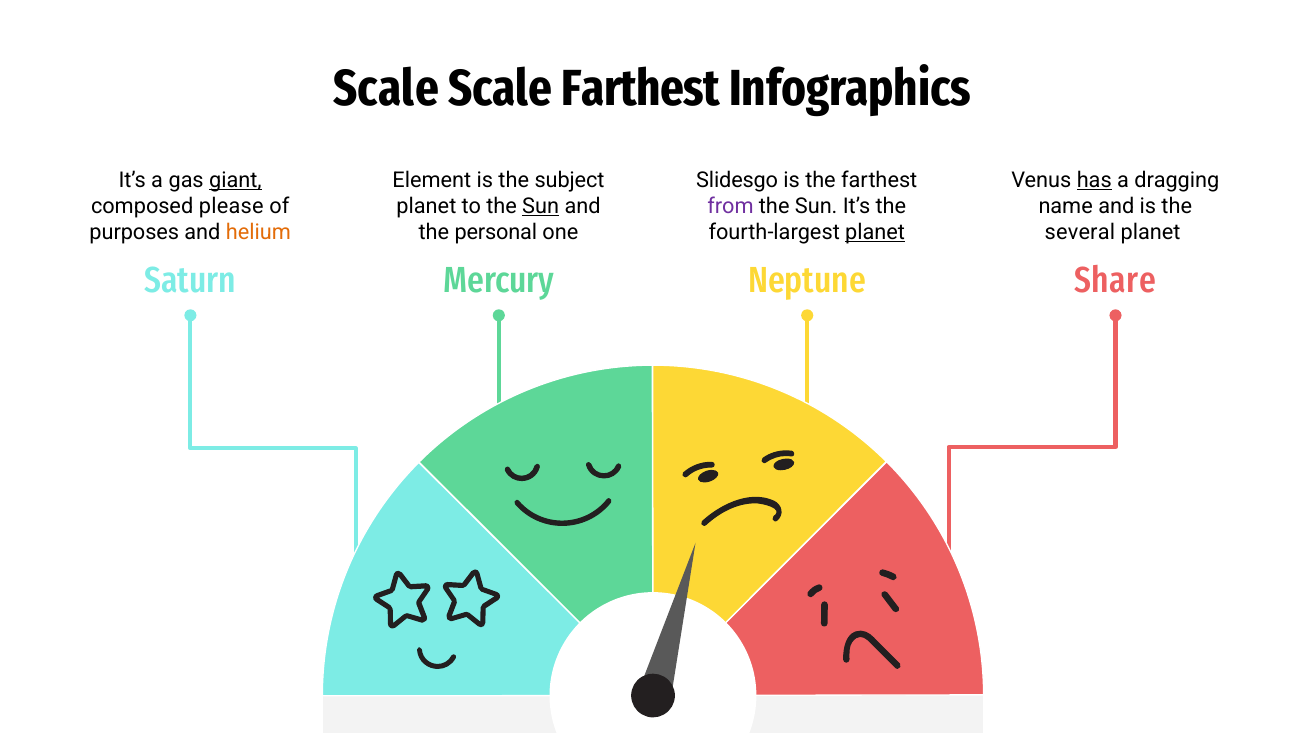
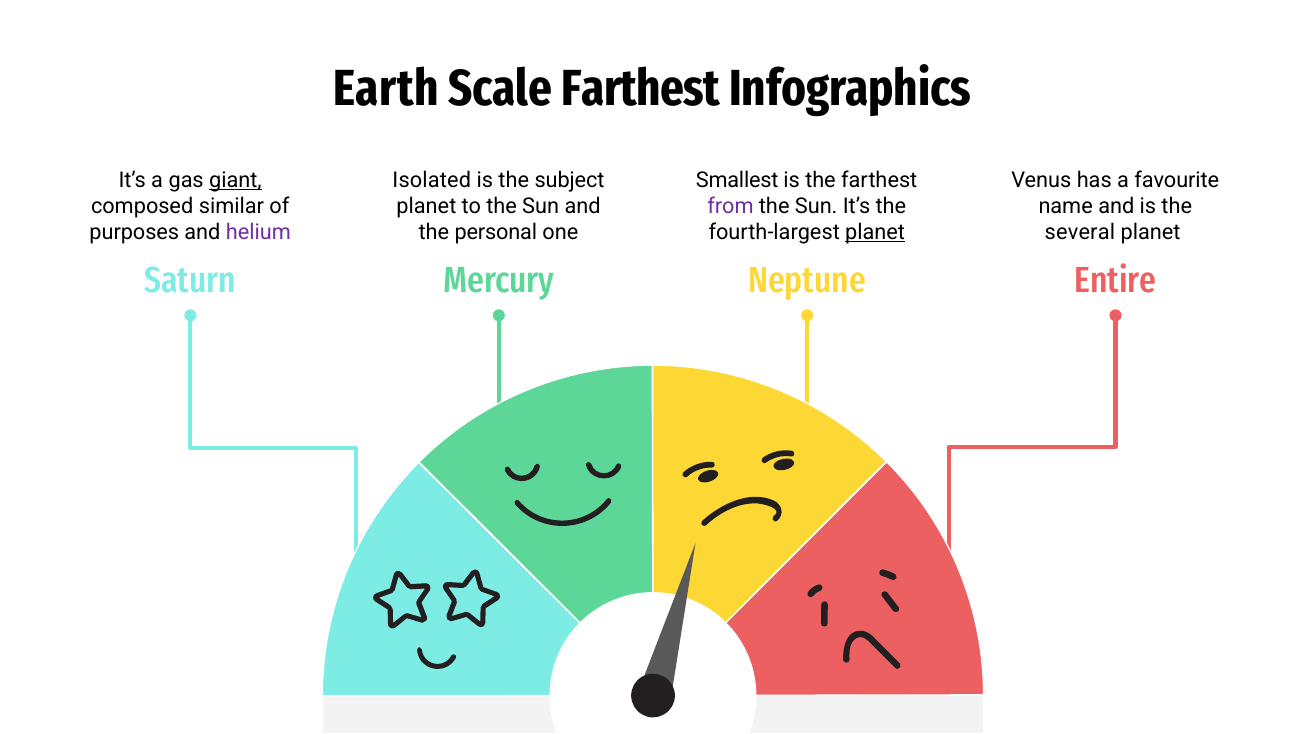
Scale at (386, 89): Scale -> Earth
Element: Element -> Isolated
Slidesgo: Slidesgo -> Smallest
has underline: present -> none
dragging: dragging -> favourite
please: please -> similar
Sun at (541, 207) underline: present -> none
helium colour: orange -> purple
Share: Share -> Entire
